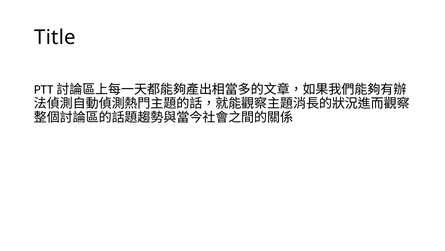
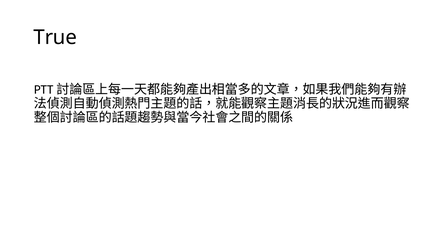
Title: Title -> True
